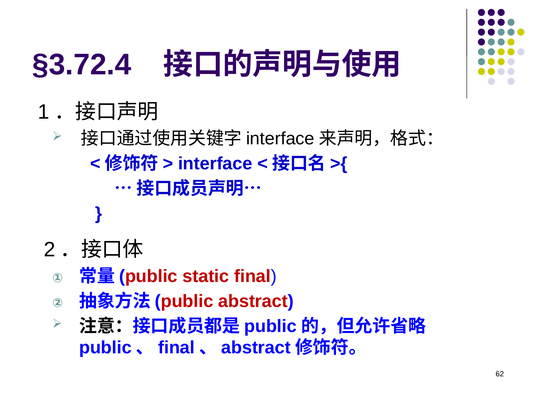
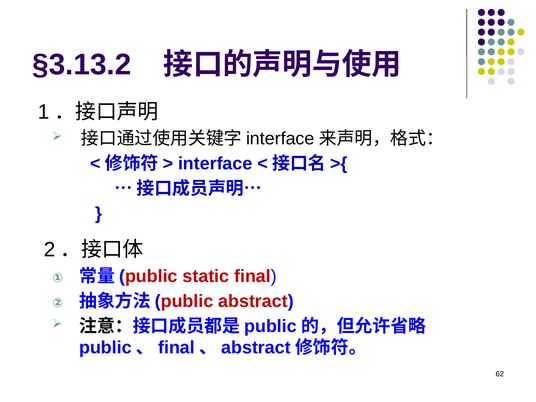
§3.72.4: §3.72.4 -> §3.13.2
